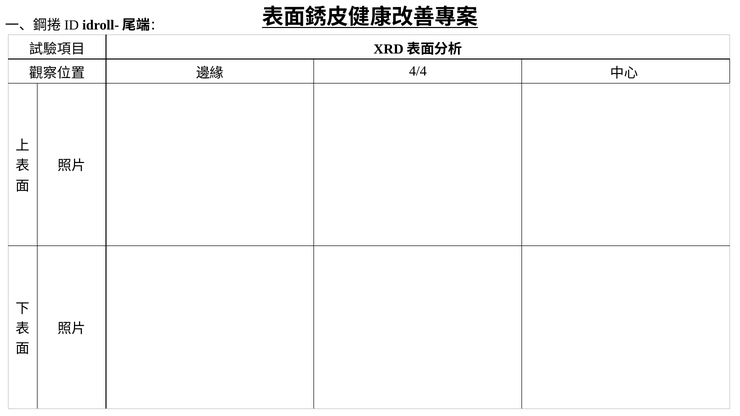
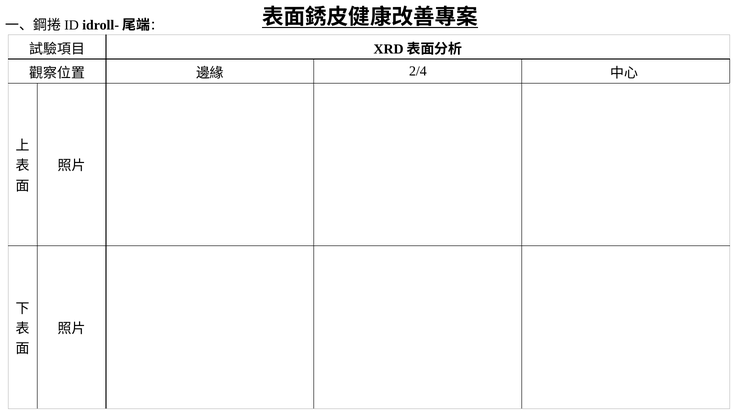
4/4: 4/4 -> 2/4
